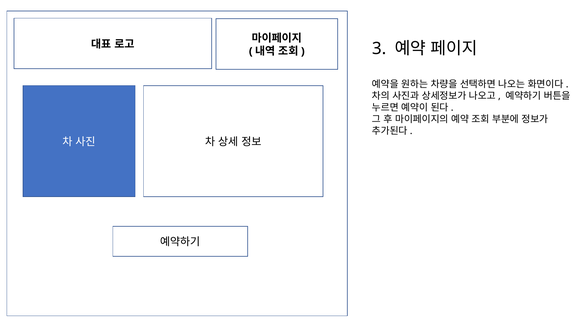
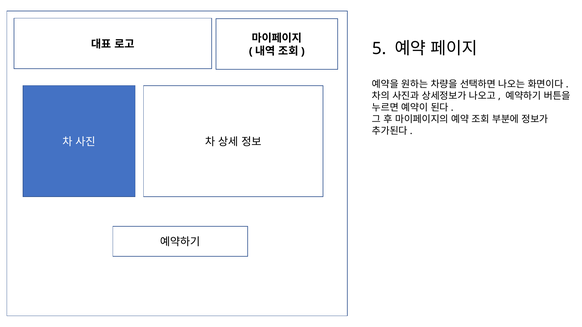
3: 3 -> 5
